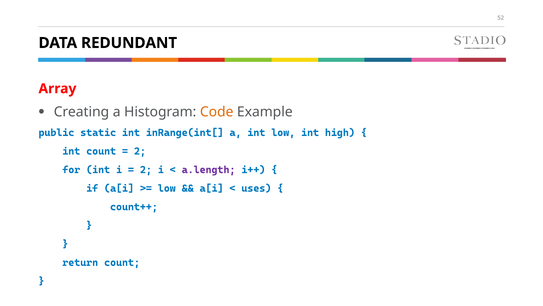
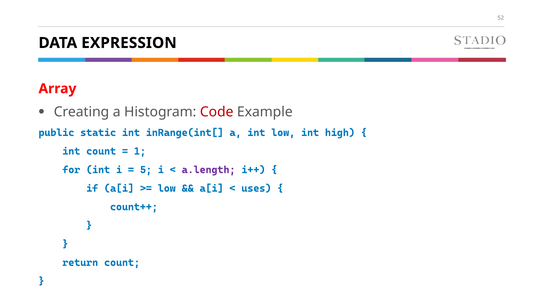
REDUNDANT: REDUNDANT -> EXPRESSION
Code colour: orange -> red
2 at (140, 151): 2 -> 1
2 at (146, 169): 2 -> 5
